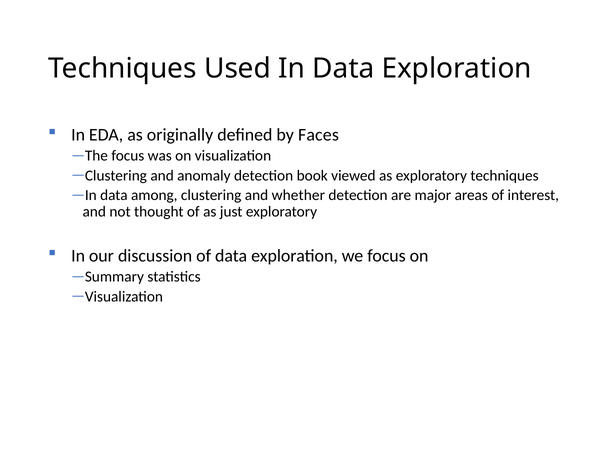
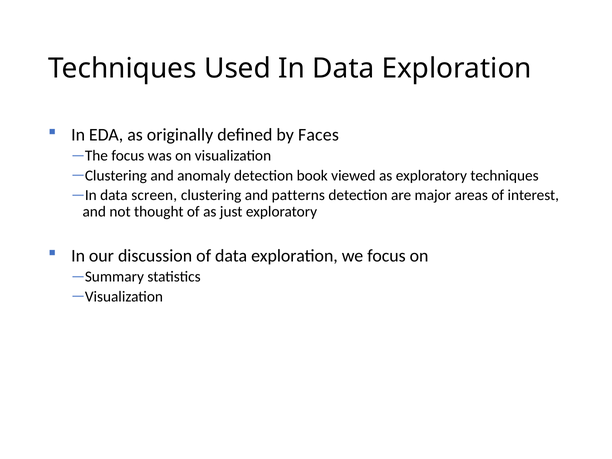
among: among -> screen
whether: whether -> patterns
